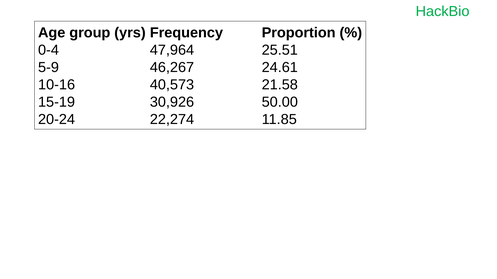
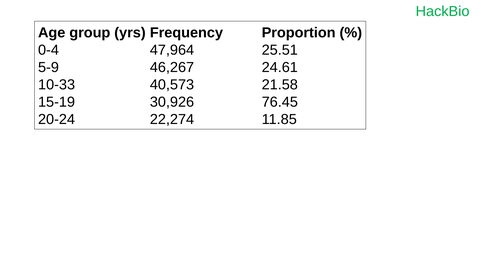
10-16: 10-16 -> 10-33
50.00: 50.00 -> 76.45
